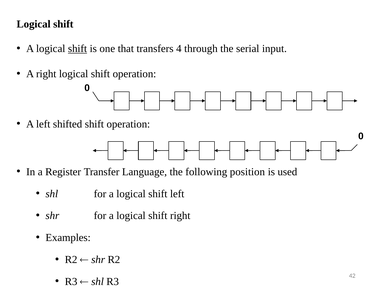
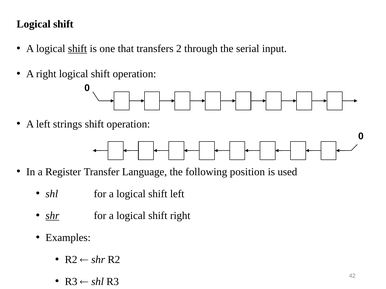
4: 4 -> 2
shifted: shifted -> strings
shr at (52, 216) underline: none -> present
